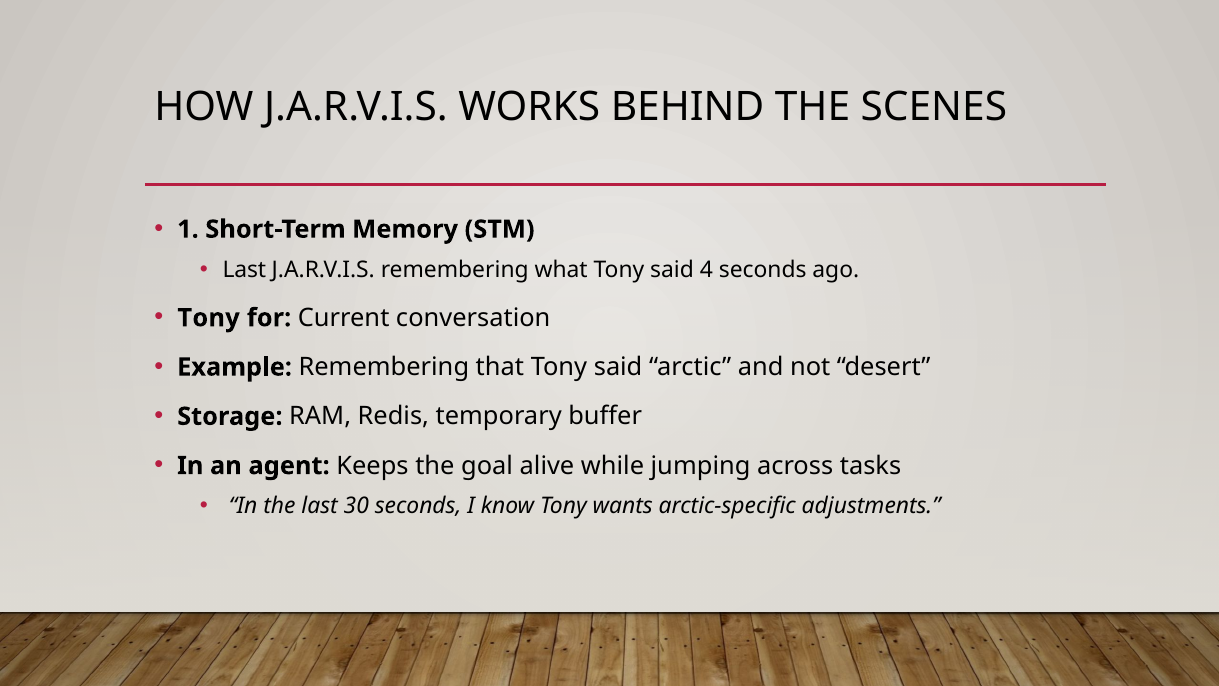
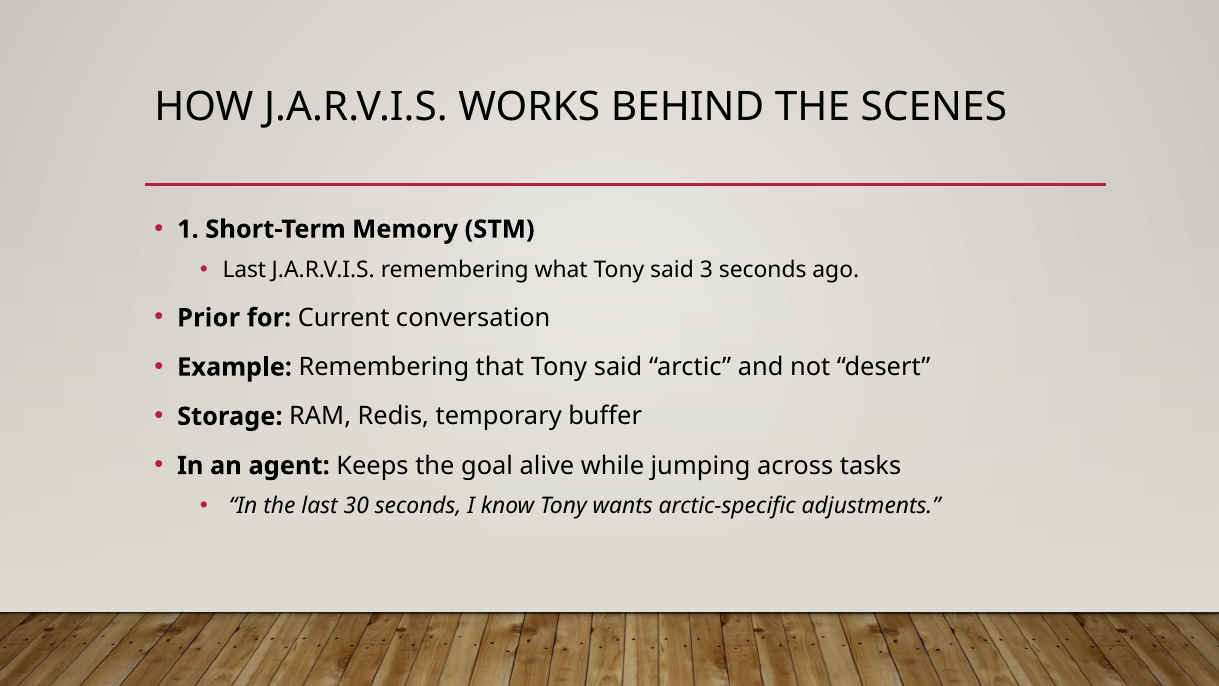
4: 4 -> 3
Tony at (209, 318): Tony -> Prior
